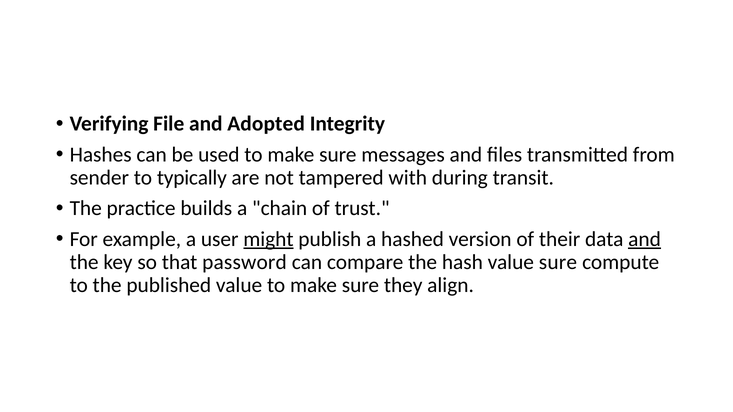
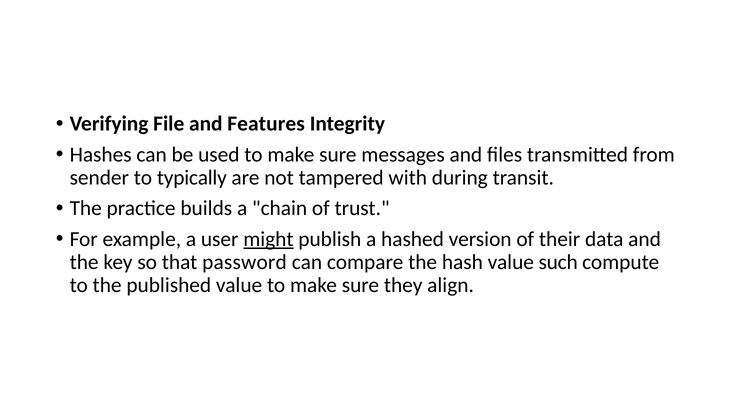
Adopted: Adopted -> Features
and at (645, 239) underline: present -> none
value sure: sure -> such
